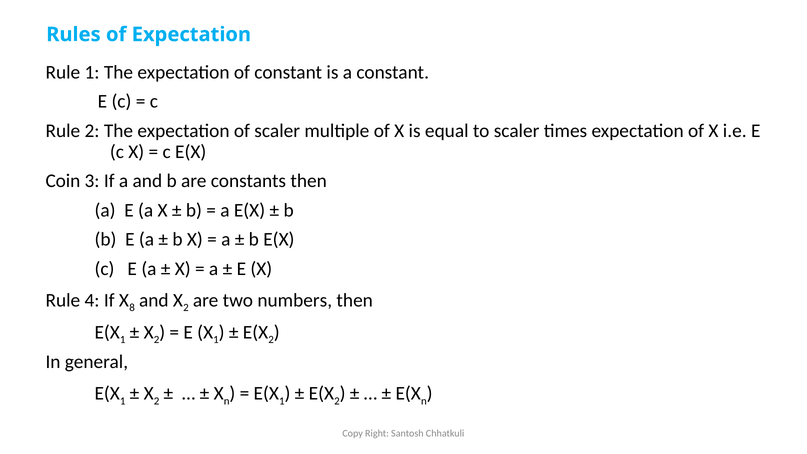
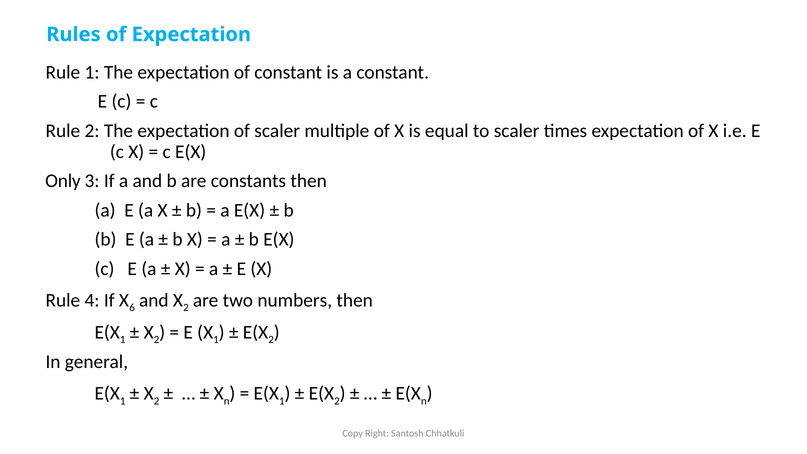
Coin: Coin -> Only
8: 8 -> 6
